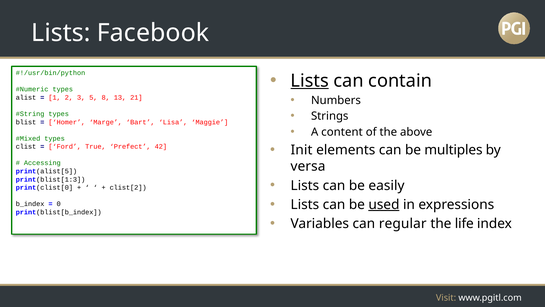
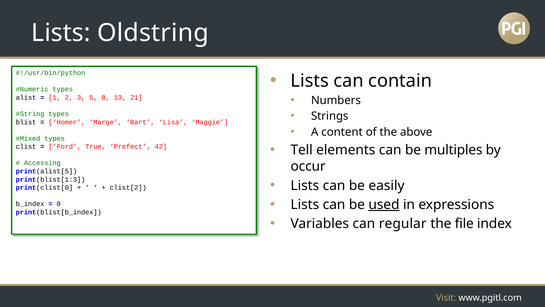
Facebook: Facebook -> Oldstring
Lists at (310, 81) underline: present -> none
Init: Init -> Tell
versa: versa -> occur
life: life -> file
